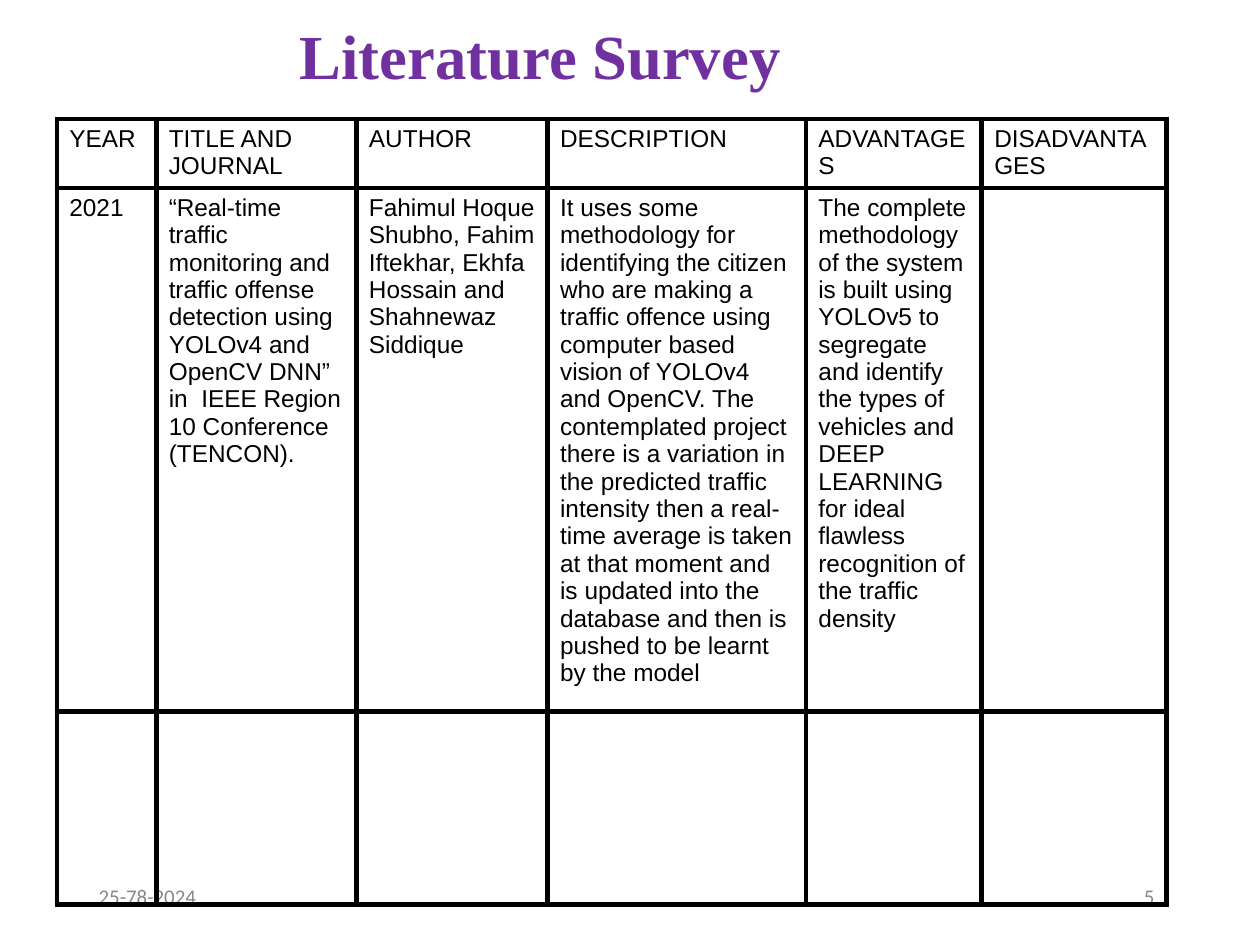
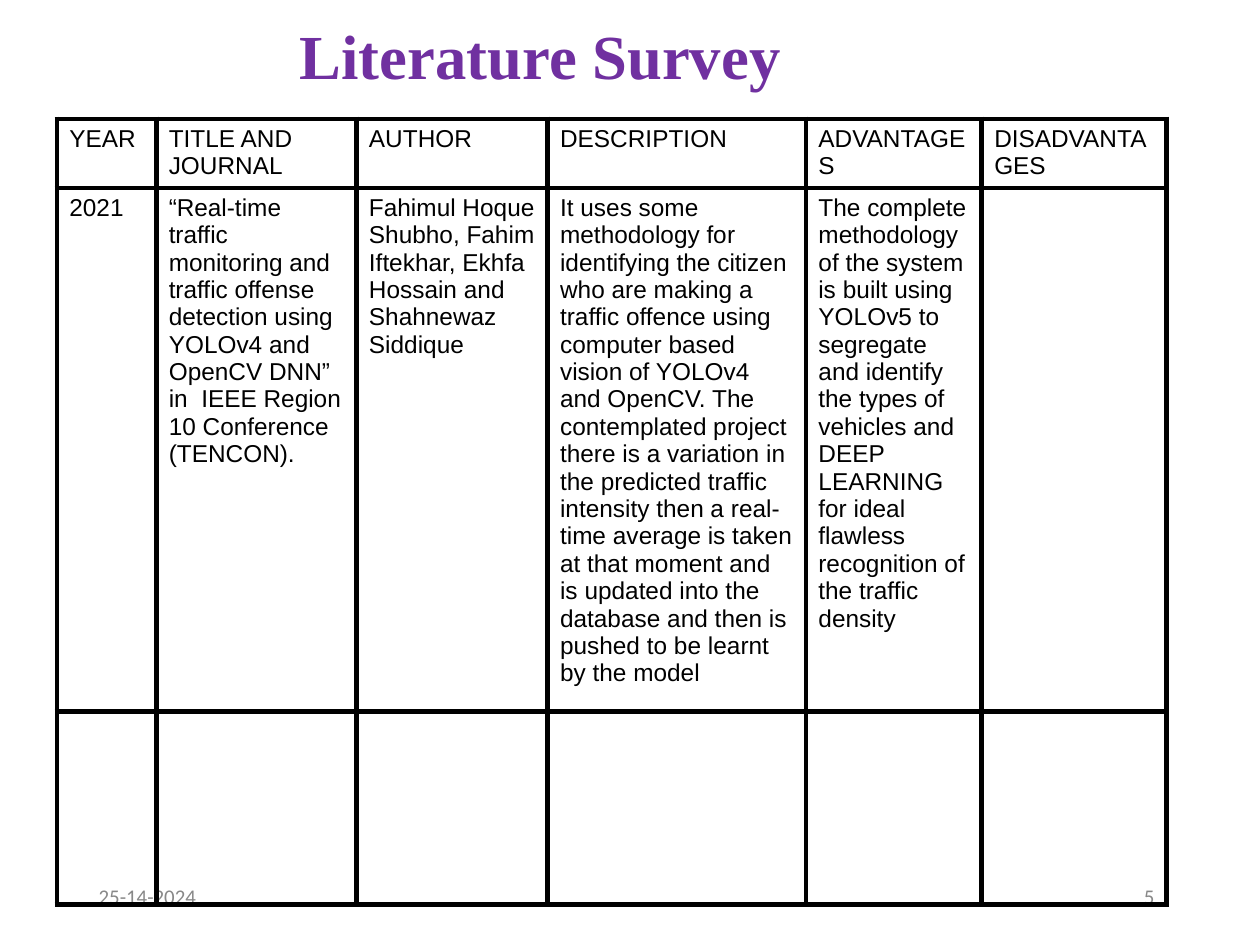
25-78-2024: 25-78-2024 -> 25-14-2024
